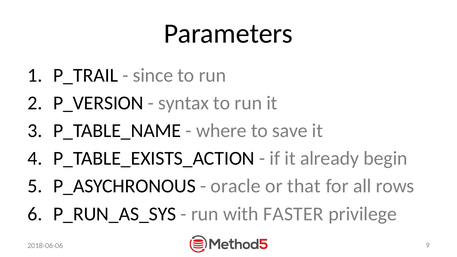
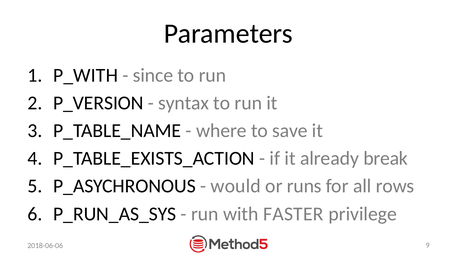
P_TRAIL: P_TRAIL -> P_WITH
begin: begin -> break
oracle: oracle -> would
that: that -> runs
